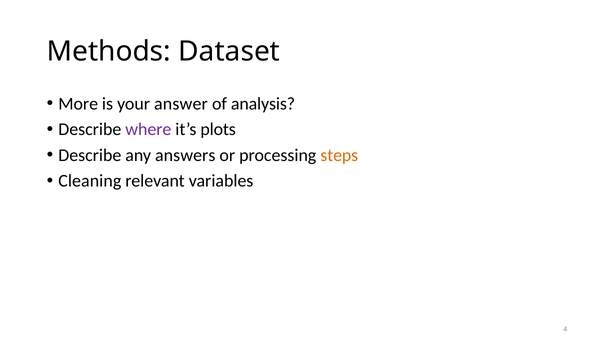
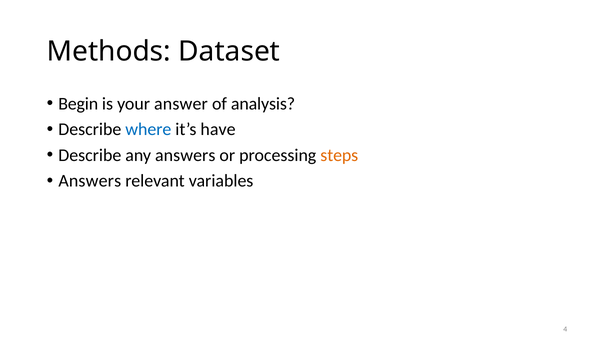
More: More -> Begin
where colour: purple -> blue
plots: plots -> have
Cleaning at (90, 181): Cleaning -> Answers
